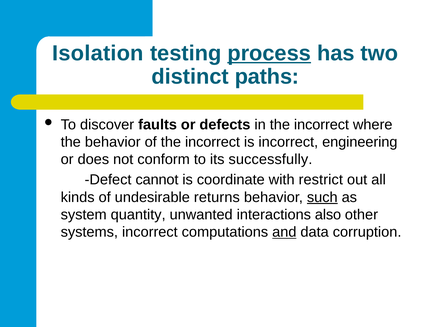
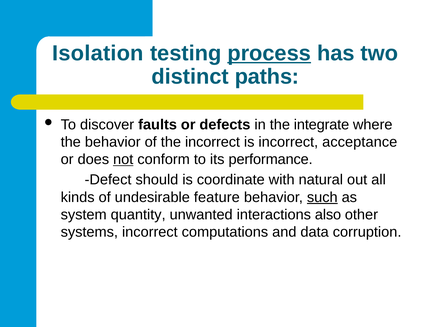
in the incorrect: incorrect -> integrate
engineering: engineering -> acceptance
not underline: none -> present
successfully: successfully -> performance
cannot: cannot -> should
restrict: restrict -> natural
returns: returns -> feature
and underline: present -> none
